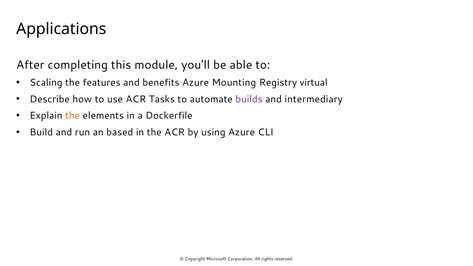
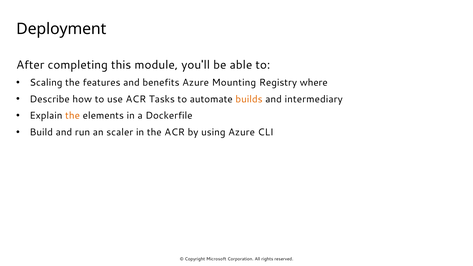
Applications: Applications -> Deployment
virtual: virtual -> where
builds colour: purple -> orange
based: based -> scaler
